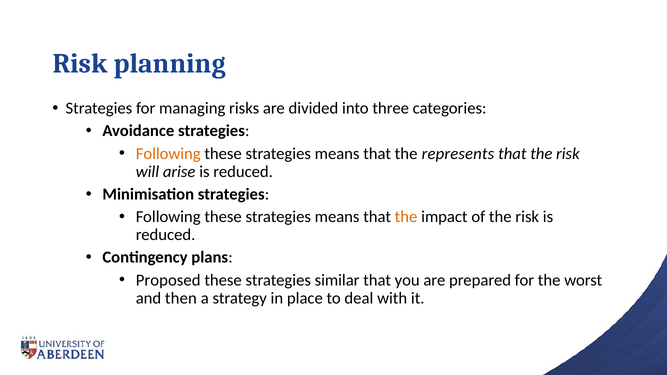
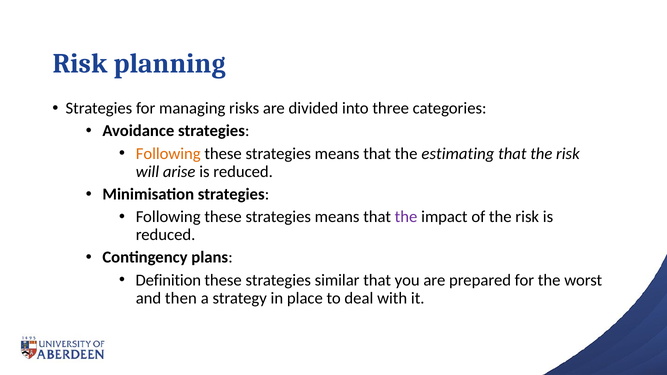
represents: represents -> estimating
the at (406, 217) colour: orange -> purple
Proposed: Proposed -> Definition
